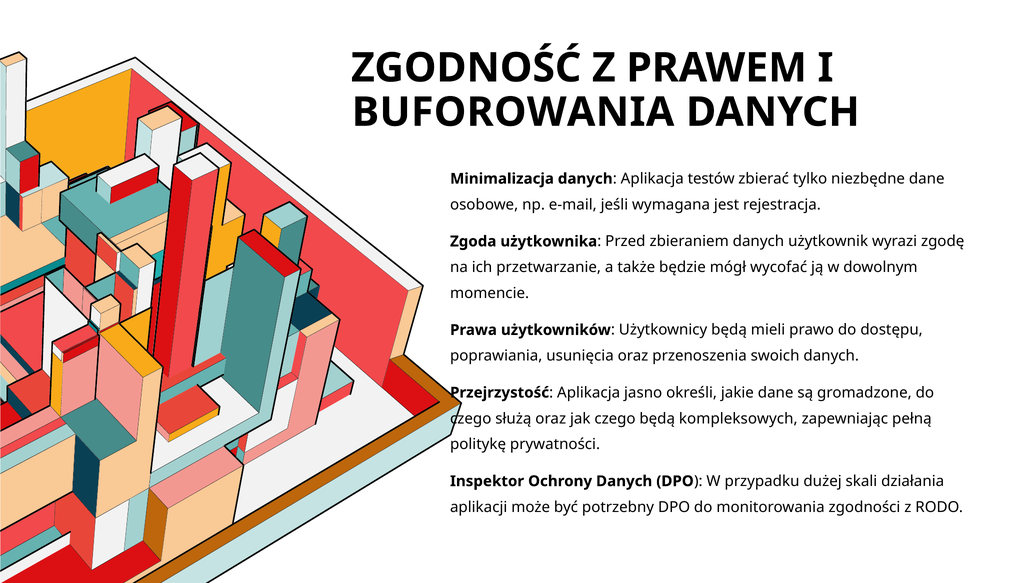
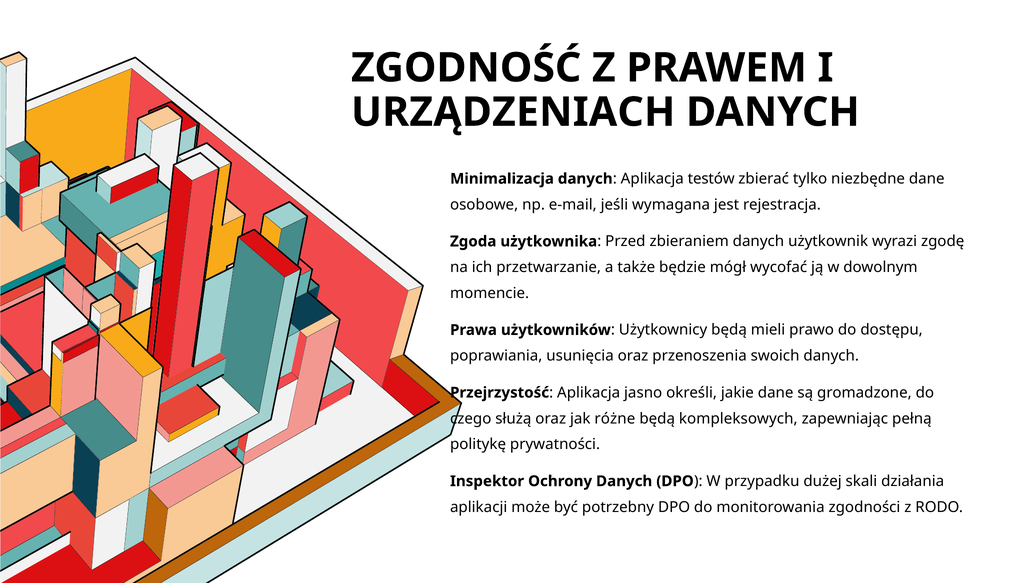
BUFOROWANIA: BUFOROWANIA -> URZĄDZENIACH
jak czego: czego -> różne
